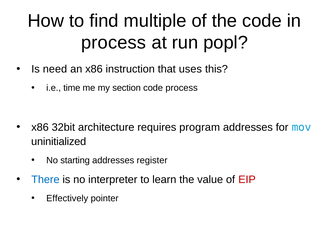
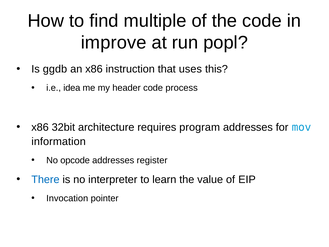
process at (114, 43): process -> improve
need: need -> ggdb
time: time -> idea
section: section -> header
uninitialized: uninitialized -> information
starting: starting -> opcode
EIP colour: red -> black
Effectively: Effectively -> Invocation
